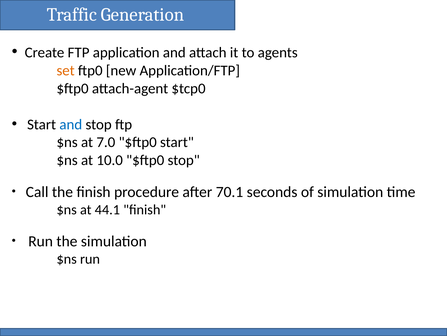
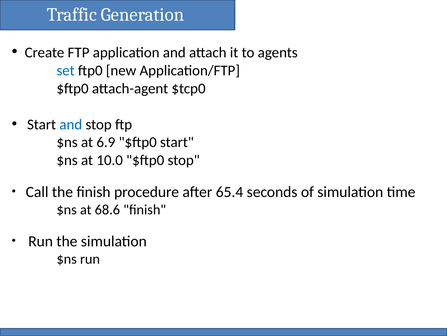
set colour: orange -> blue
7.0: 7.0 -> 6.9
70.1: 70.1 -> 65.4
44.1: 44.1 -> 68.6
